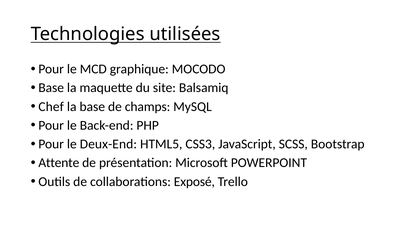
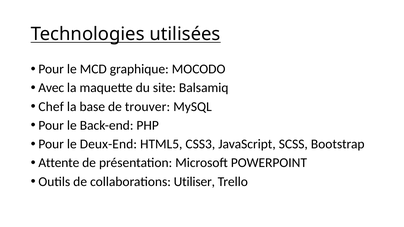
Base at (51, 88): Base -> Avec
champs: champs -> trouver
Exposé: Exposé -> Utiliser
